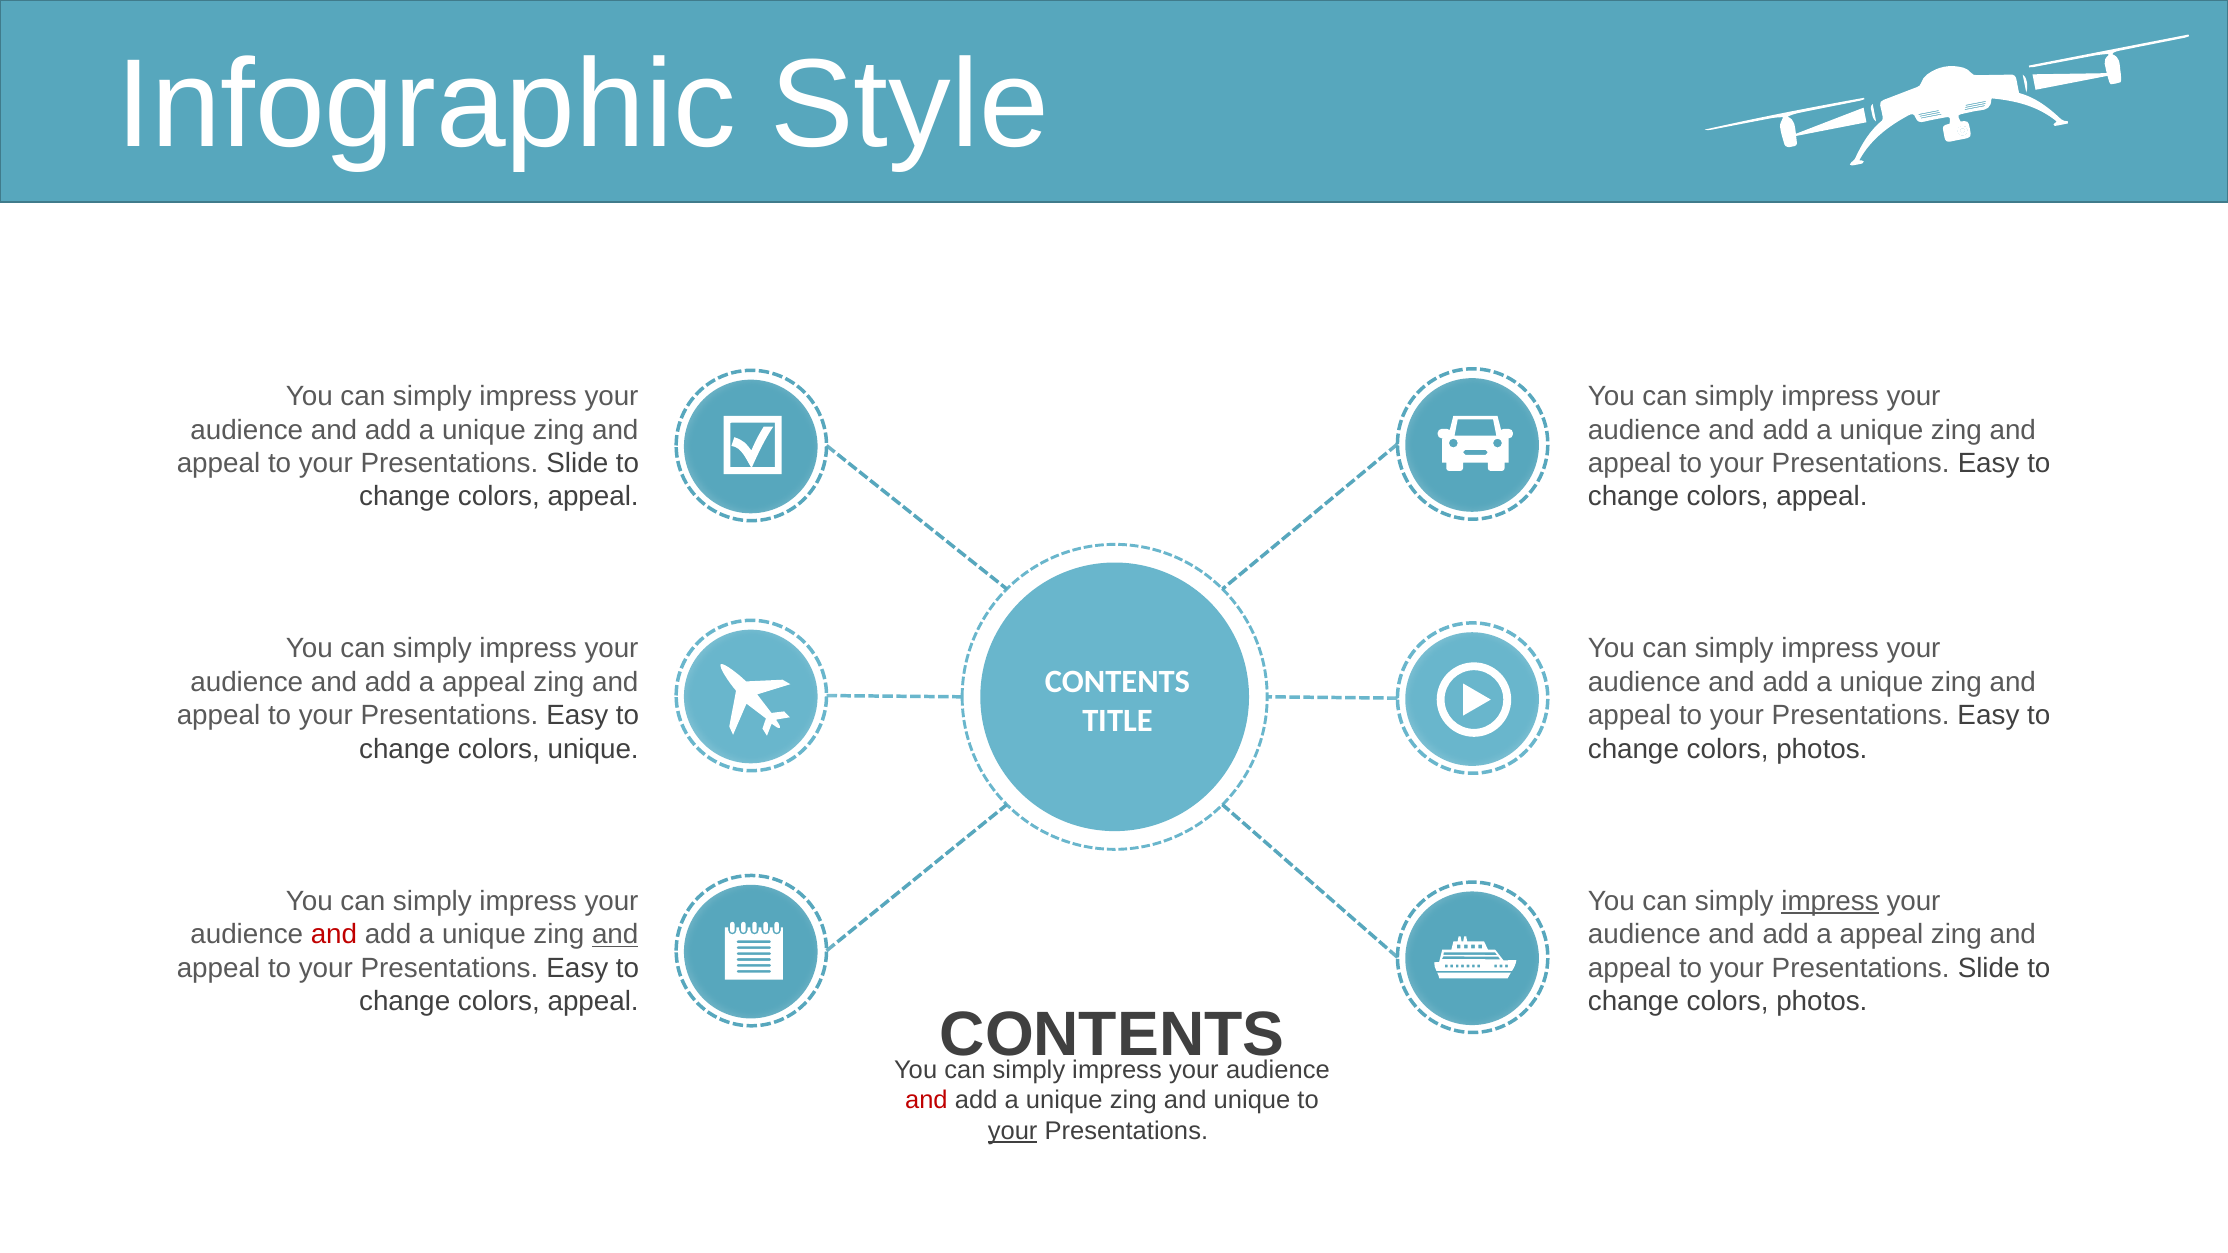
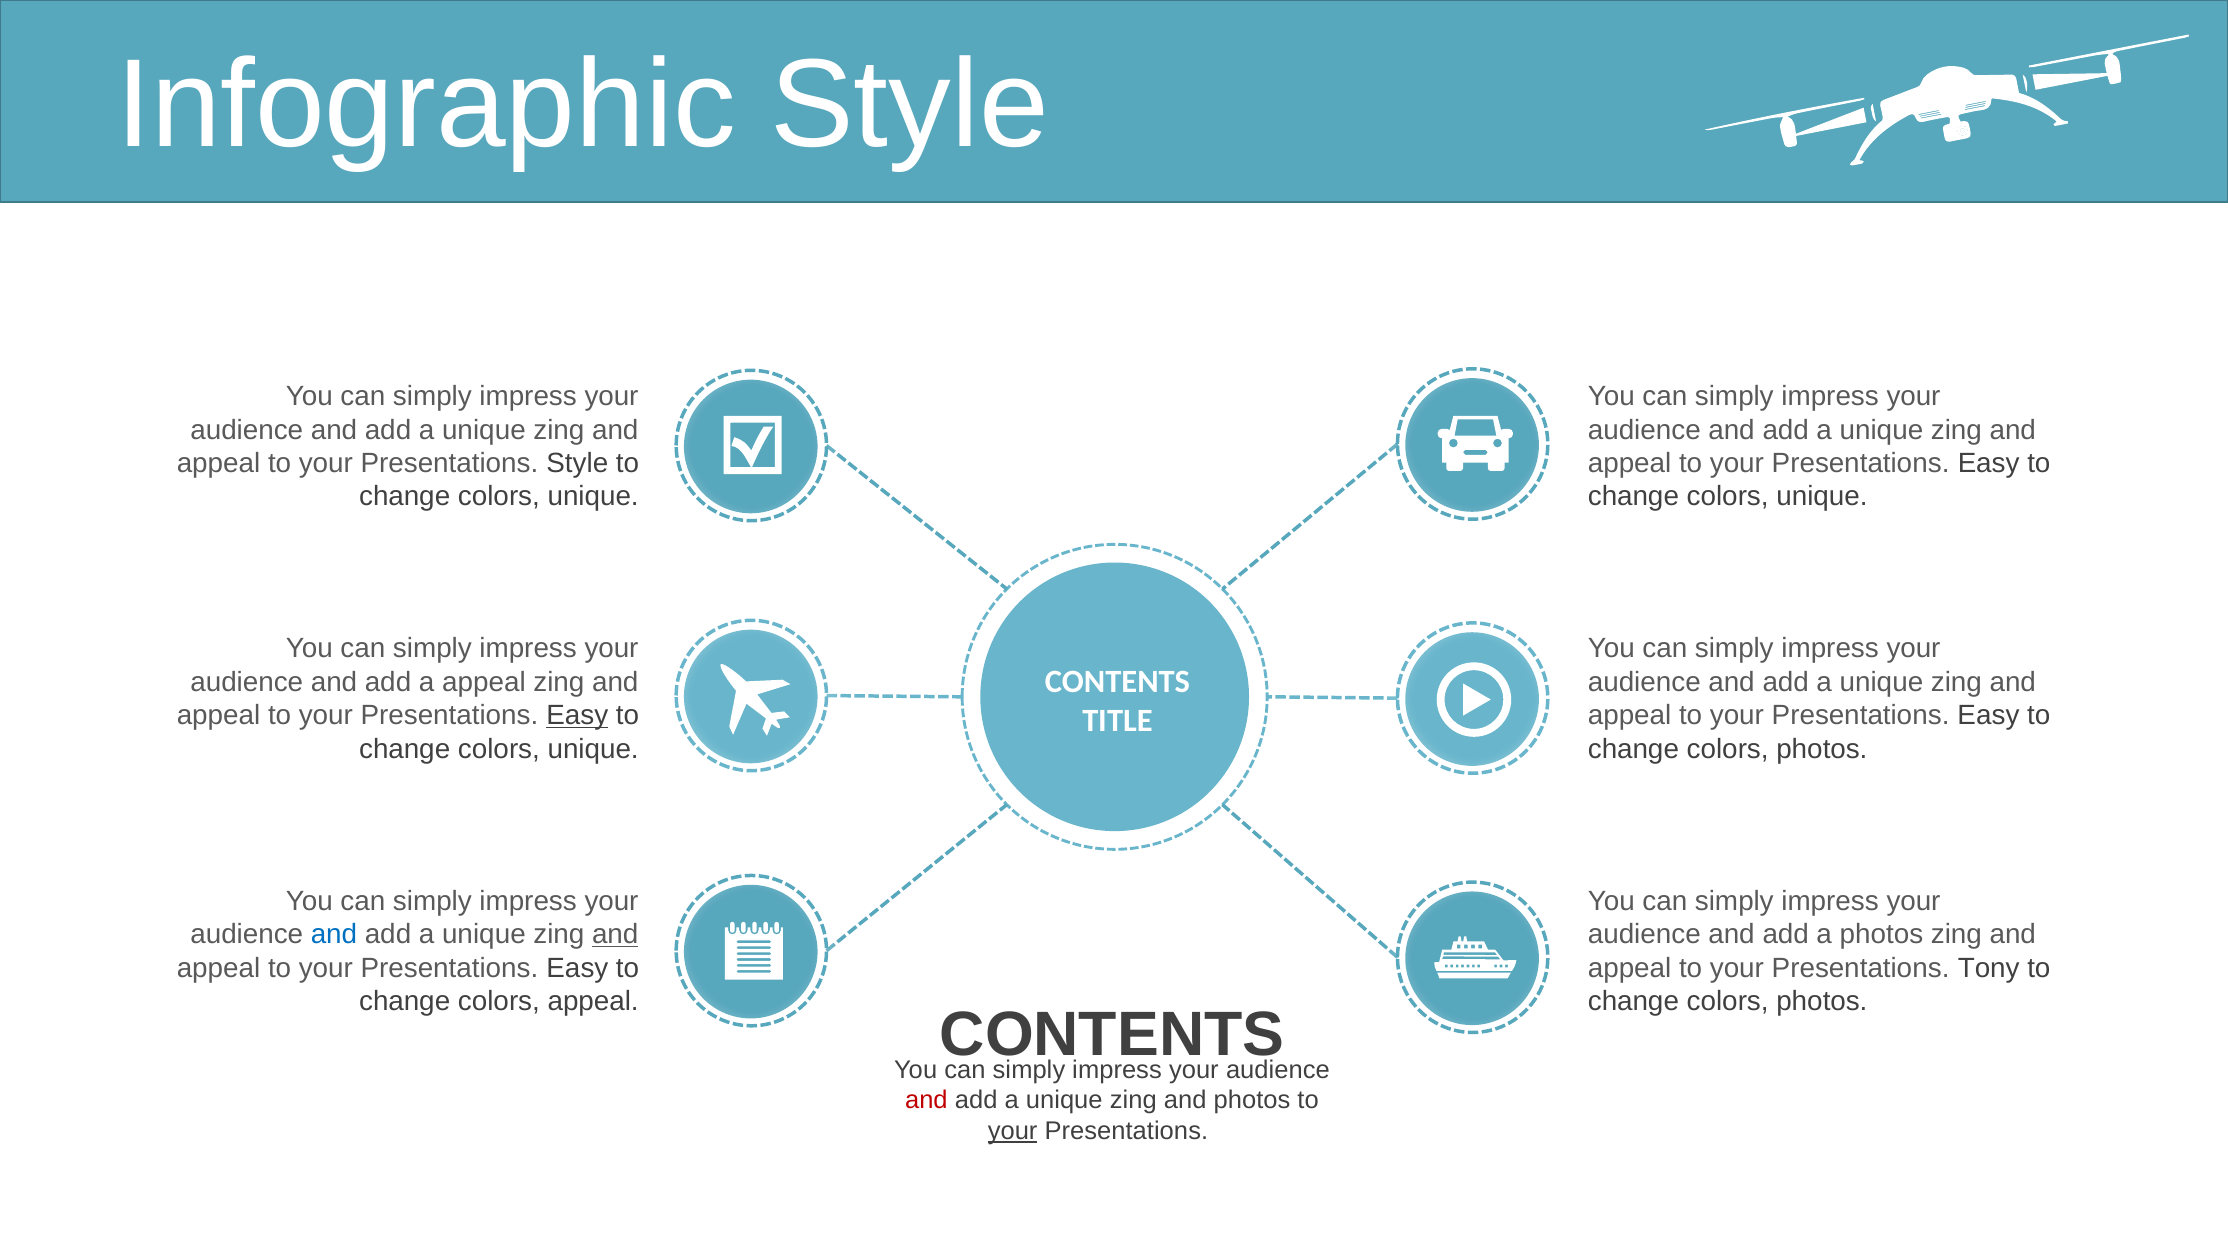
Slide at (577, 463): Slide -> Style
appeal at (593, 497): appeal -> unique
appeal at (1822, 497): appeal -> unique
Easy at (577, 716) underline: none -> present
impress at (1830, 901) underline: present -> none
and at (334, 935) colour: red -> blue
appeal at (1882, 935): appeal -> photos
Slide at (1989, 968): Slide -> Tony
and unique: unique -> photos
